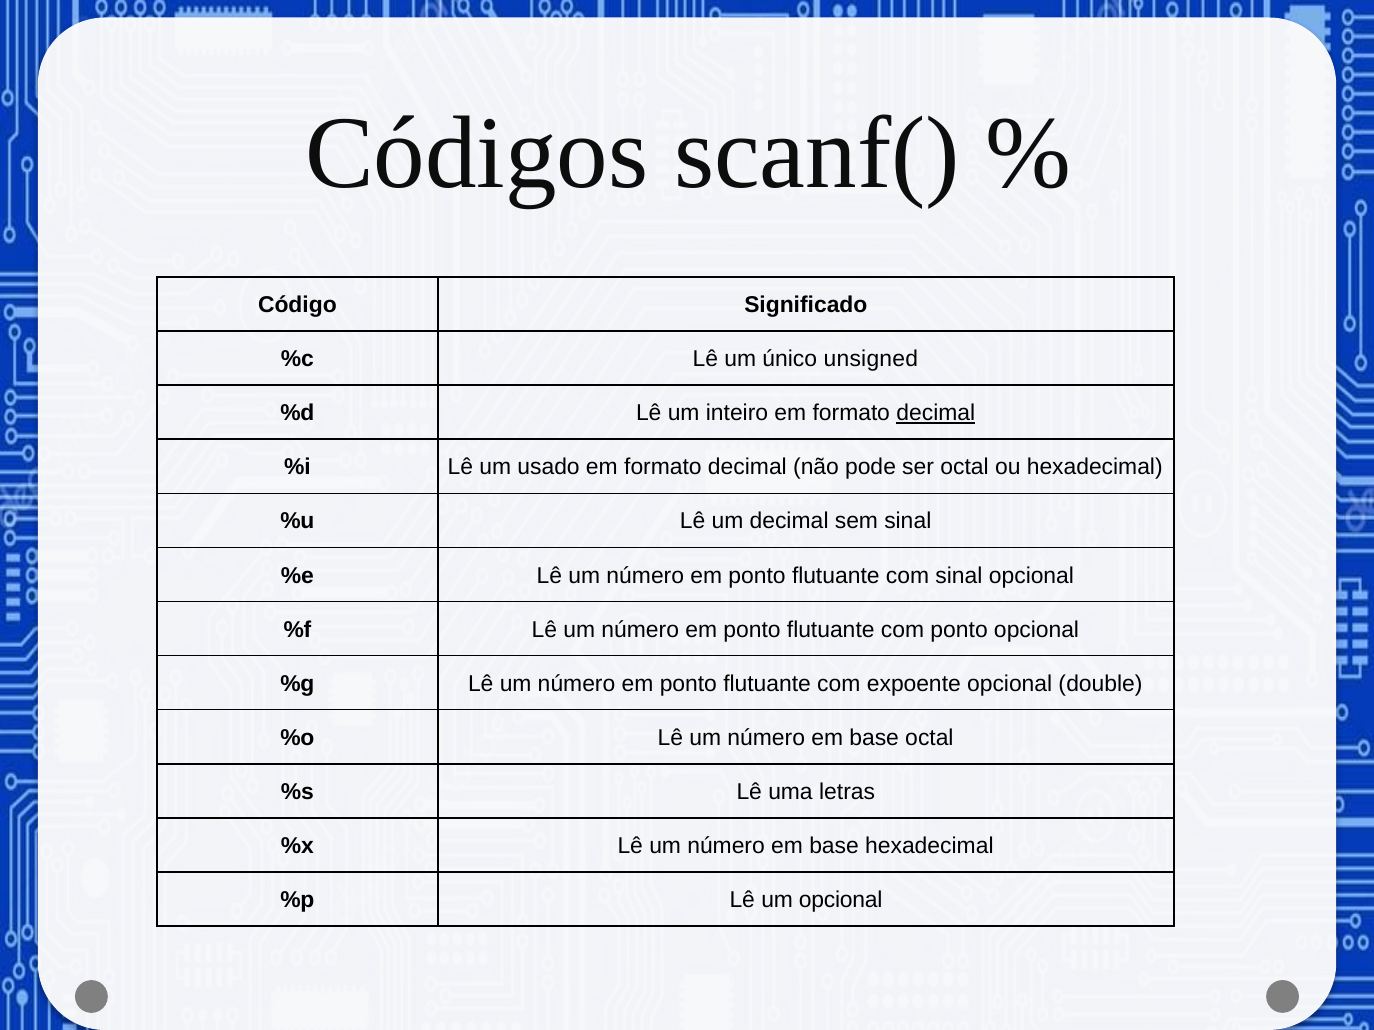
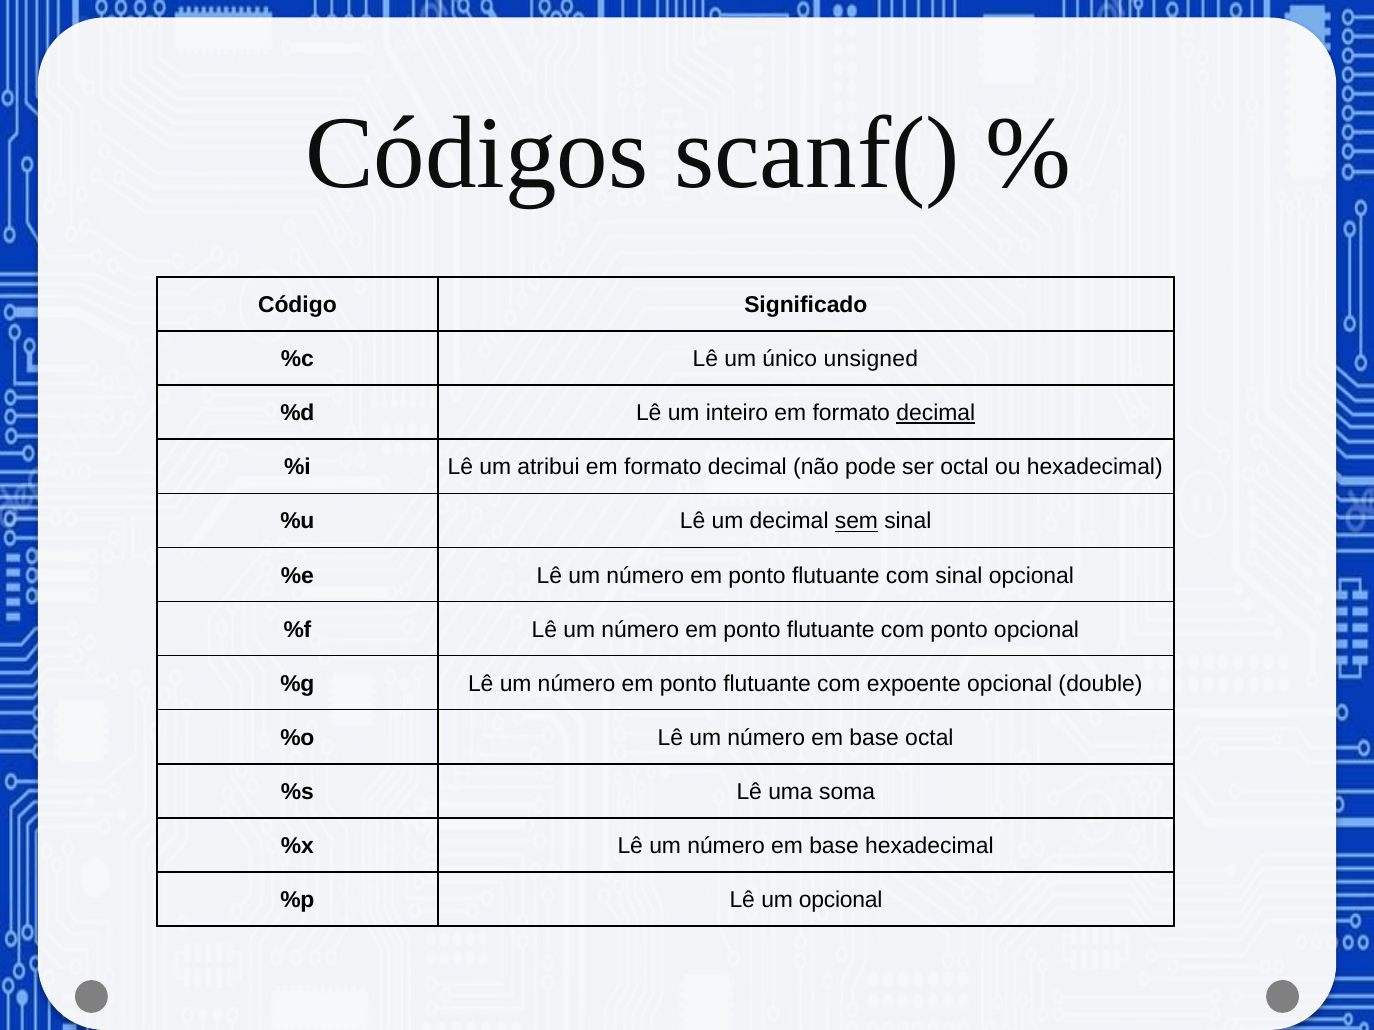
usado: usado -> atribui
sem underline: none -> present
letras: letras -> soma
